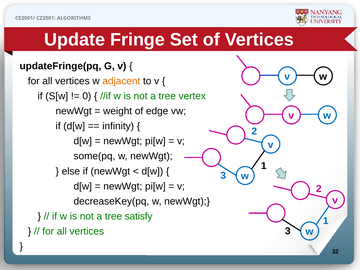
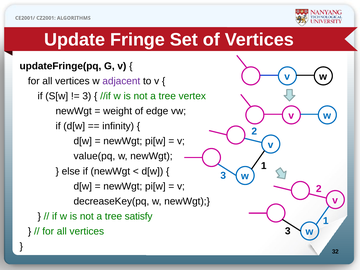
adjacent colour: orange -> purple
0 at (87, 96): 0 -> 3
some(pq: some(pq -> value(pq
